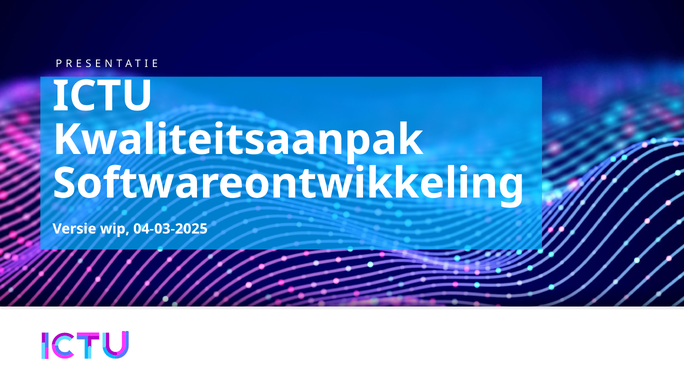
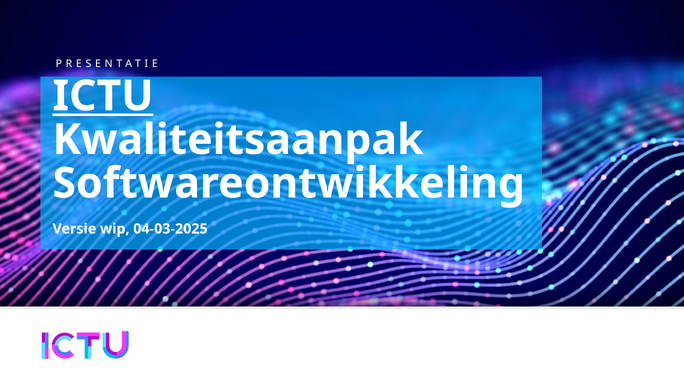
ICTU underline: none -> present
